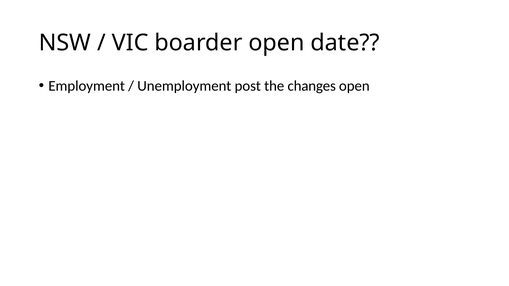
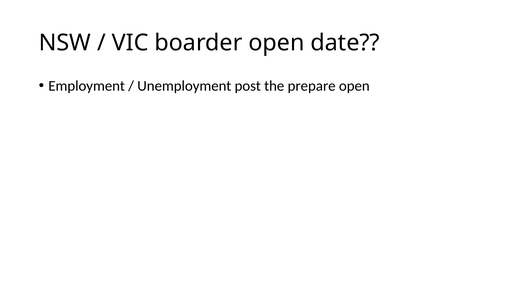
changes: changes -> prepare
